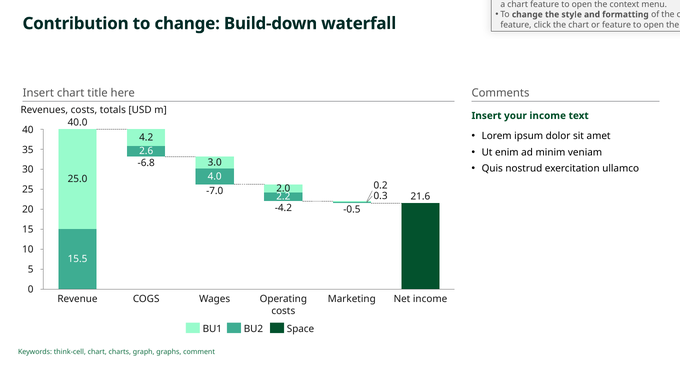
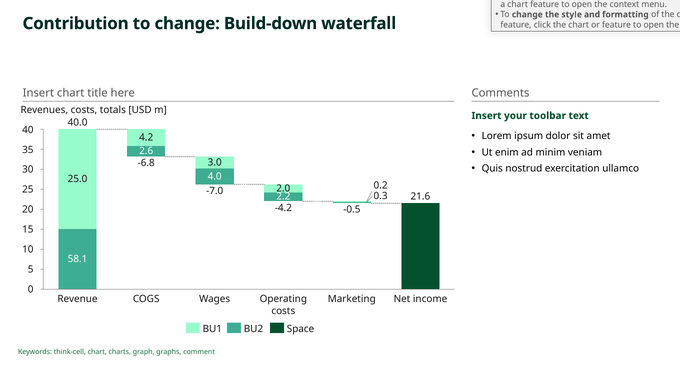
your income: income -> toolbar
15.5: 15.5 -> 58.1
